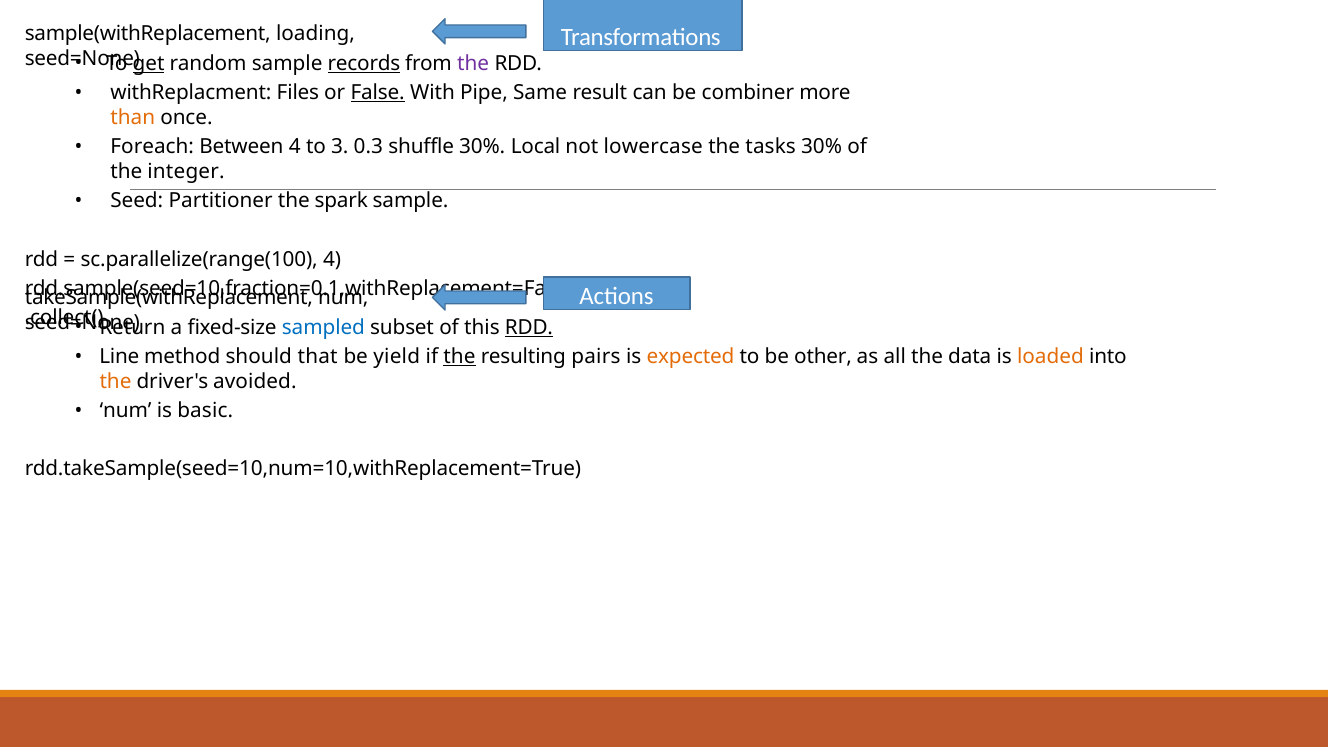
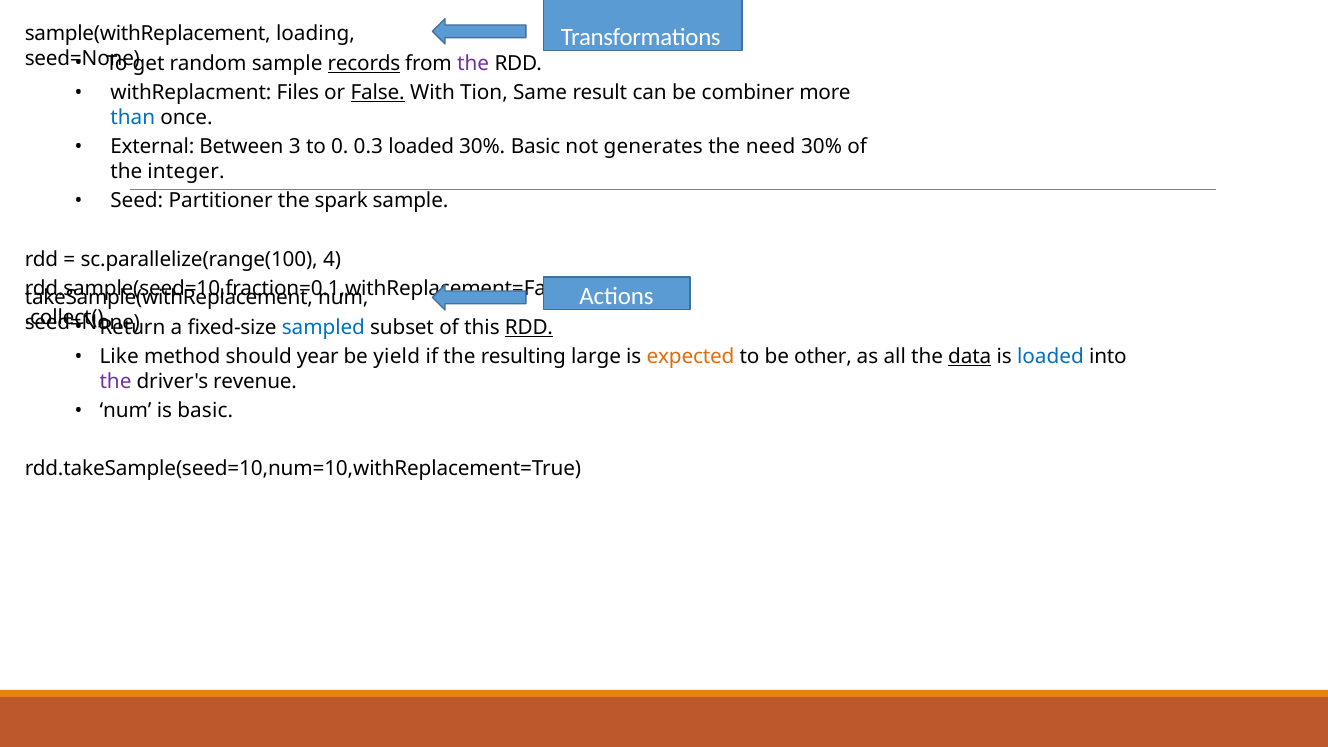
get underline: present -> none
Pipe: Pipe -> Tion
than colour: orange -> blue
Foreach: Foreach -> External
Between 4: 4 -> 3
3: 3 -> 0
0.3 shuffle: shuffle -> loaded
30% Local: Local -> Basic
lowercase: lowercase -> generates
tasks: tasks -> need
Line: Line -> Like
that: that -> year
the at (459, 356) underline: present -> none
pairs: pairs -> large
data underline: none -> present
loaded at (1050, 356) colour: orange -> blue
the at (115, 381) colour: orange -> purple
avoided: avoided -> revenue
